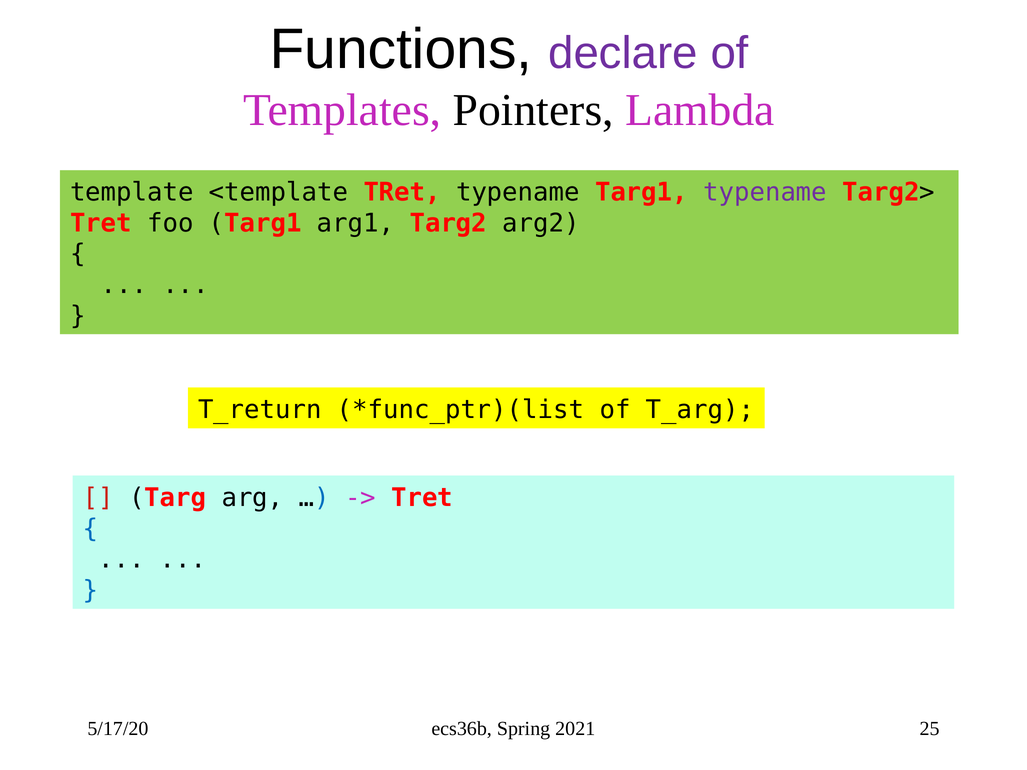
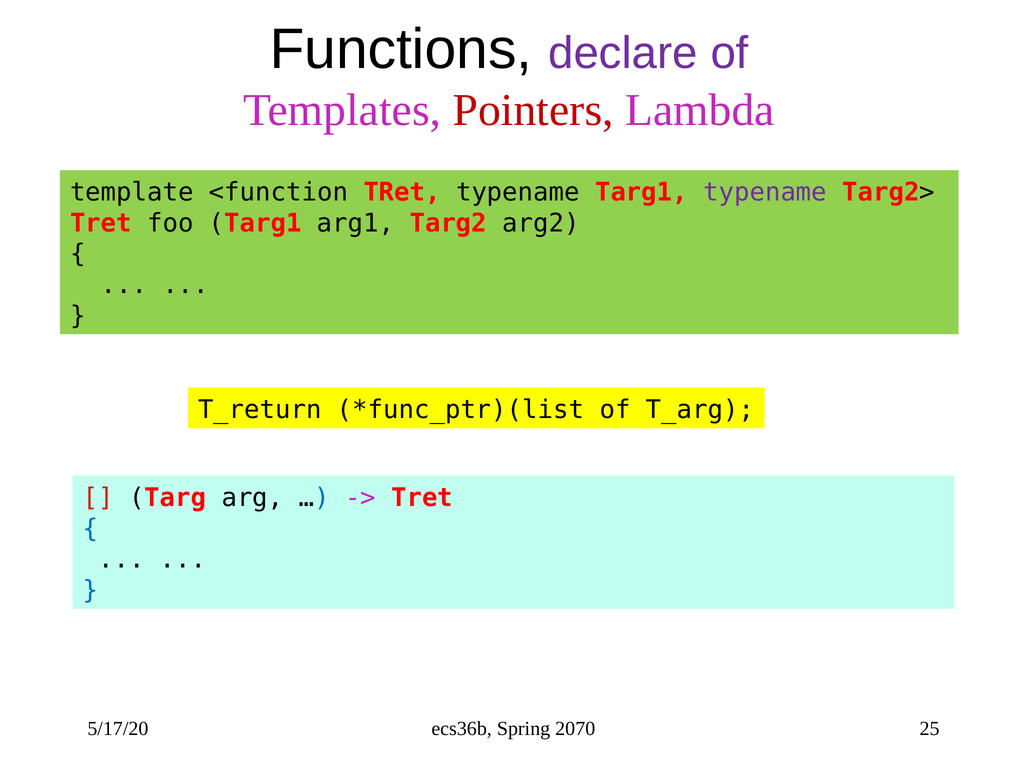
Pointers colour: black -> red
<template: <template -> <function
2021: 2021 -> 2070
